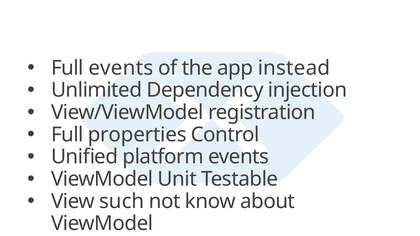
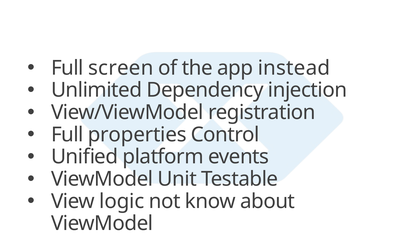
Full events: events -> screen
such: such -> logic
